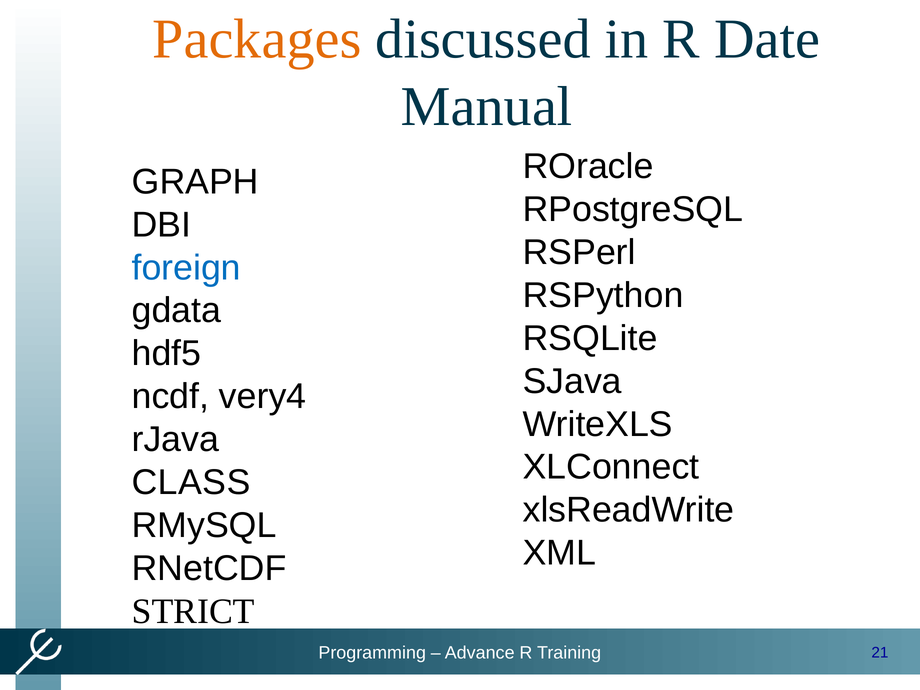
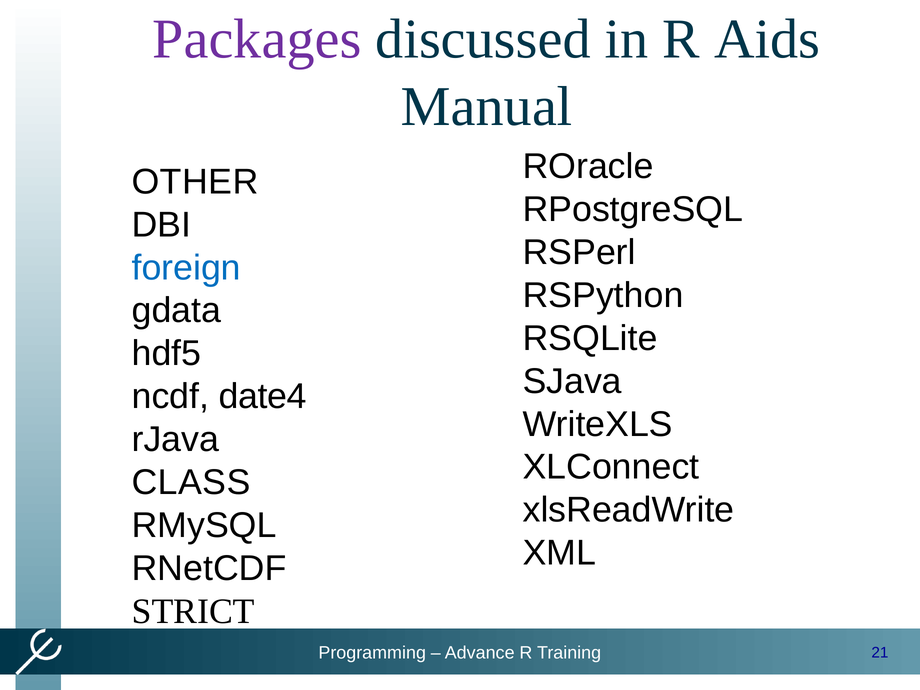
Packages colour: orange -> purple
Date: Date -> Aids
GRAPH: GRAPH -> OTHER
very4: very4 -> date4
